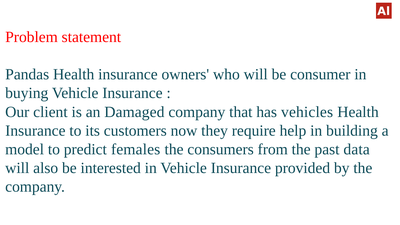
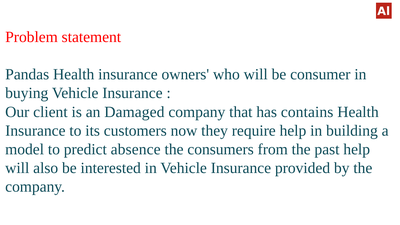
vehicles: vehicles -> contains
females: females -> absence
past data: data -> help
